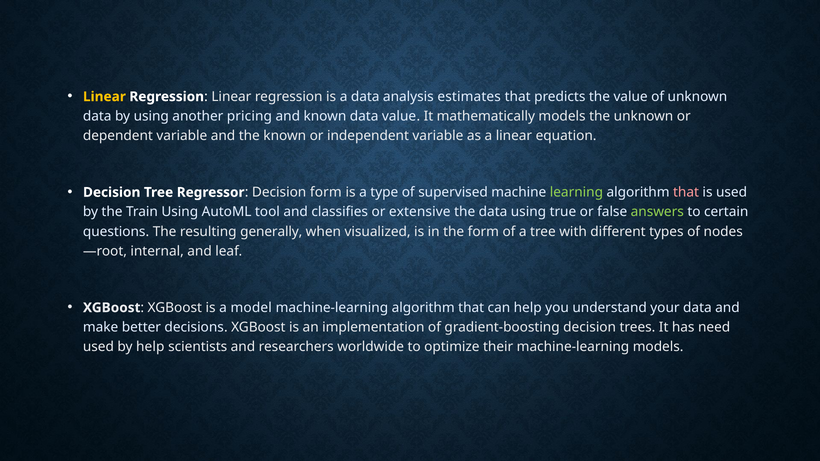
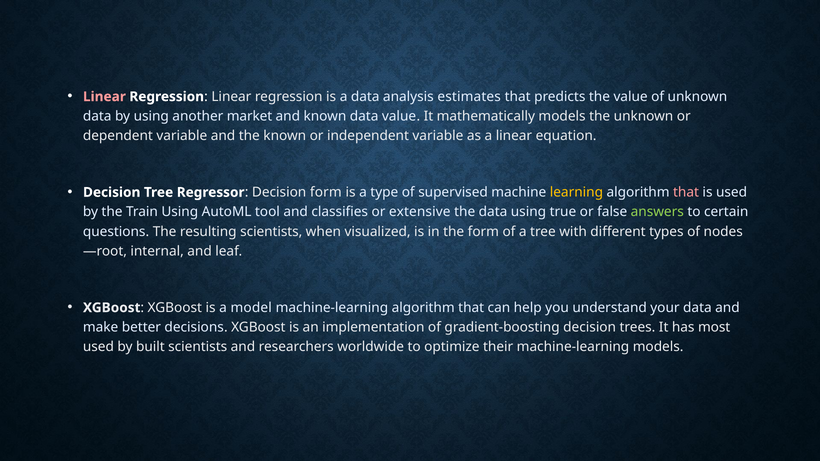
Linear at (104, 97) colour: yellow -> pink
pricing: pricing -> market
learning colour: light green -> yellow
resulting generally: generally -> scientists
need: need -> most
by help: help -> built
